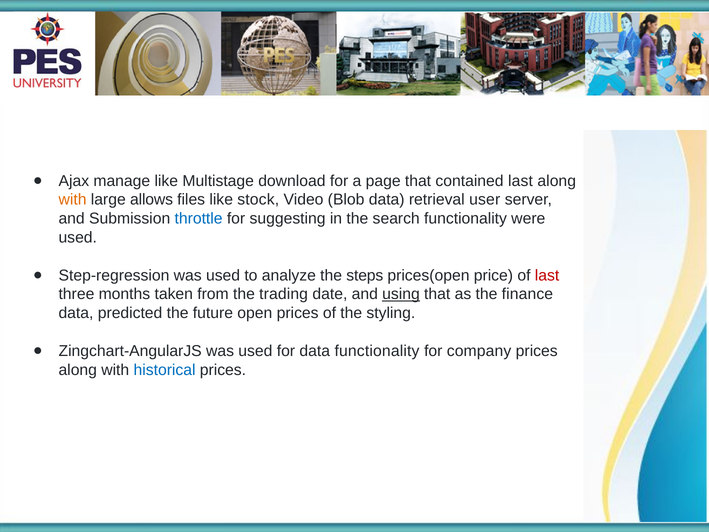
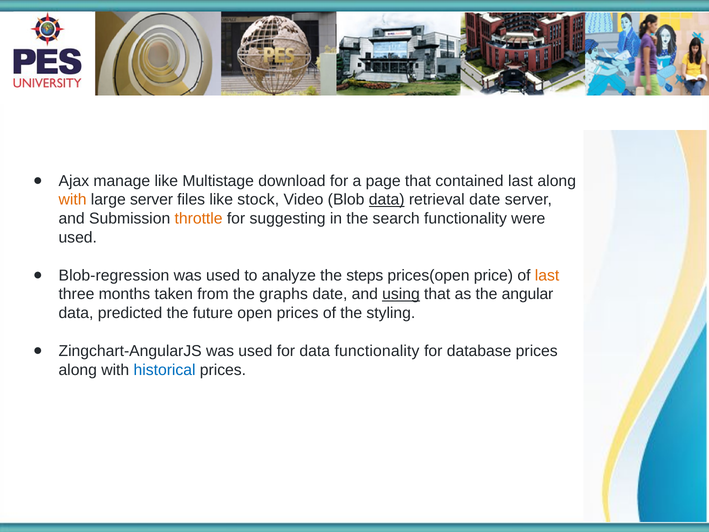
large allows: allows -> server
data at (387, 200) underline: none -> present
retrieval user: user -> date
throttle colour: blue -> orange
Step-regression: Step-regression -> Blob-regression
last at (547, 275) colour: red -> orange
trading: trading -> graphs
finance: finance -> angular
company: company -> database
